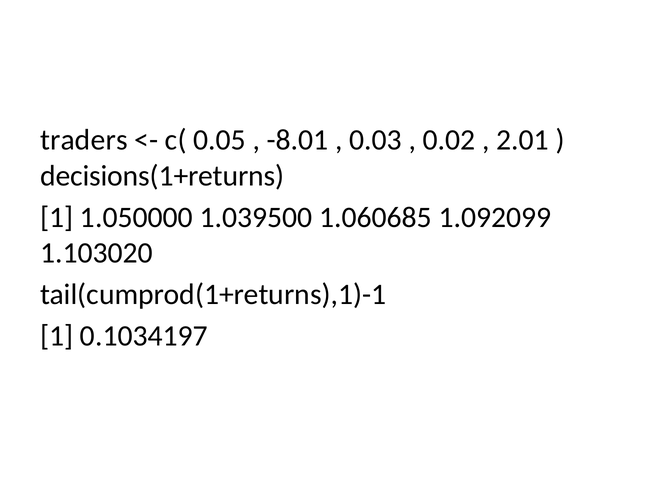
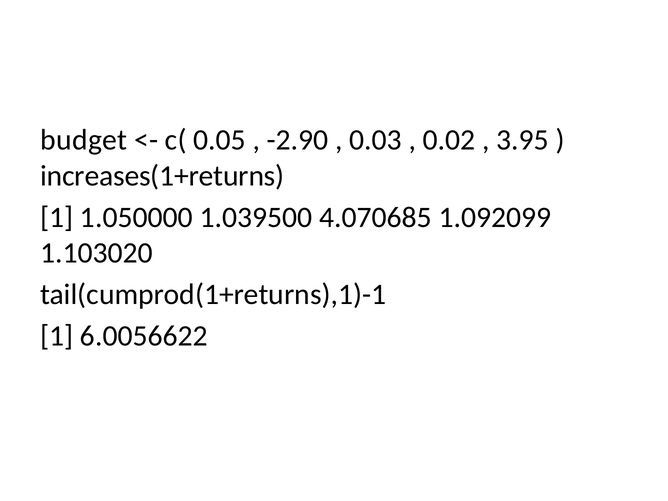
traders: traders -> budget
-8.01: -8.01 -> -2.90
2.01: 2.01 -> 3.95
decisions(1+returns: decisions(1+returns -> increases(1+returns
1.060685: 1.060685 -> 4.070685
0.1034197: 0.1034197 -> 6.0056622
